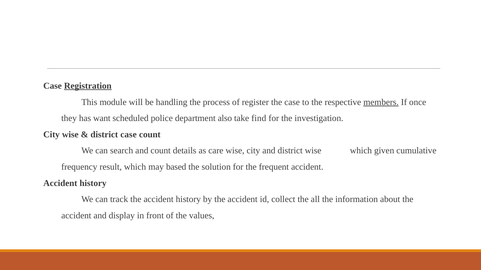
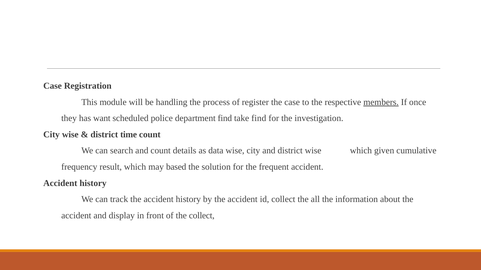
Registration underline: present -> none
department also: also -> find
district case: case -> time
care: care -> data
the values: values -> collect
